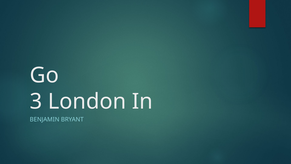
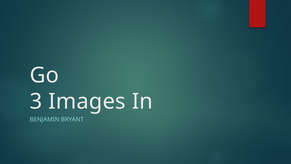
London: London -> Images
